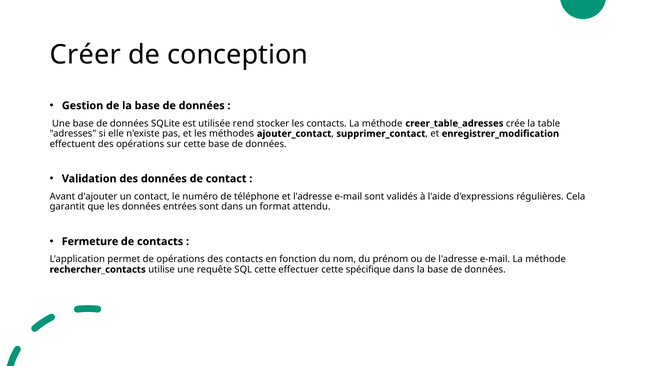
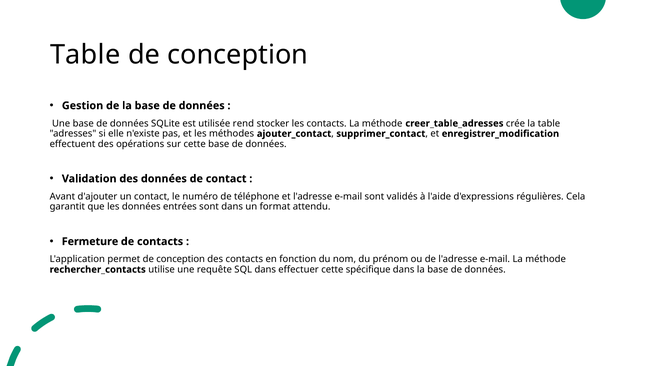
Créer at (85, 55): Créer -> Table
permet de opérations: opérations -> conception
SQL cette: cette -> dans
